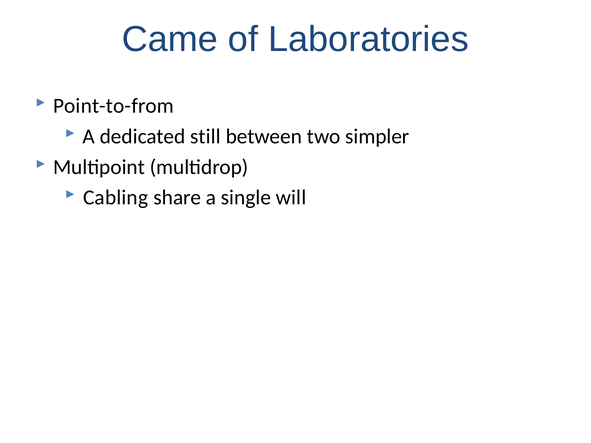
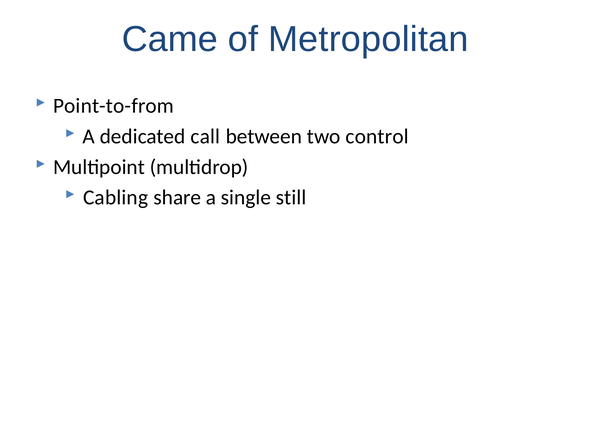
Laboratories: Laboratories -> Metropolitan
still: still -> call
simpler: simpler -> control
will: will -> still
